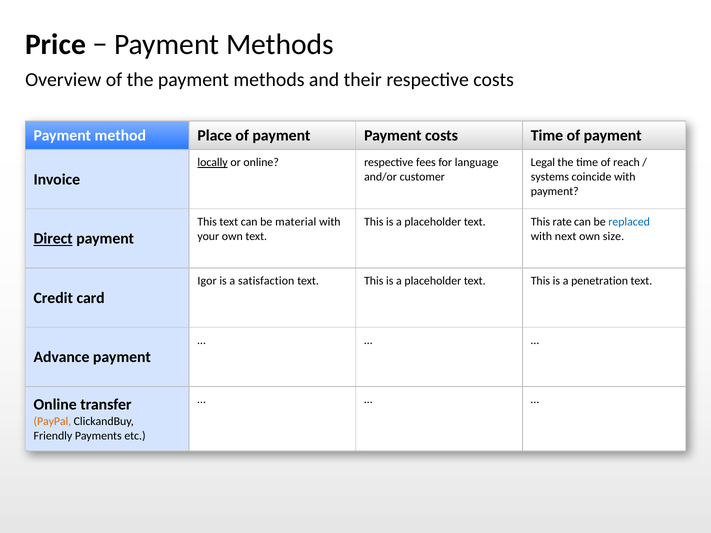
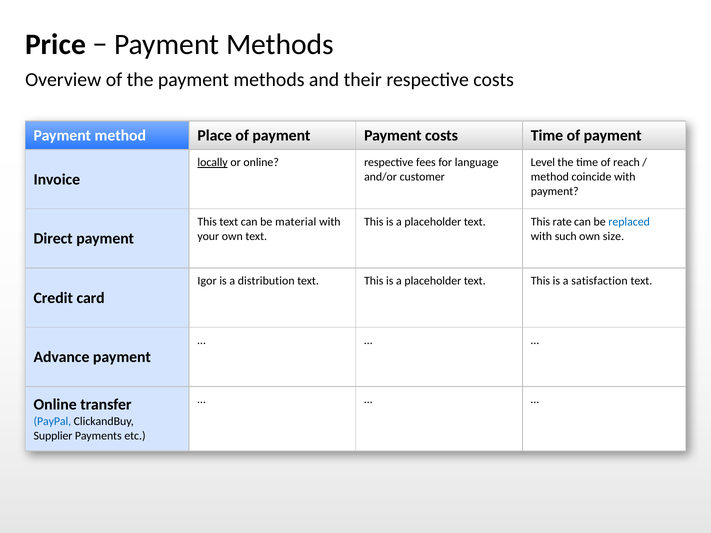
Legal: Legal -> Level
systems at (550, 177): systems -> method
next: next -> such
Direct underline: present -> none
satisfaction: satisfaction -> distribution
penetration: penetration -> satisfaction
PayPal colour: orange -> blue
Friendly: Friendly -> Supplier
